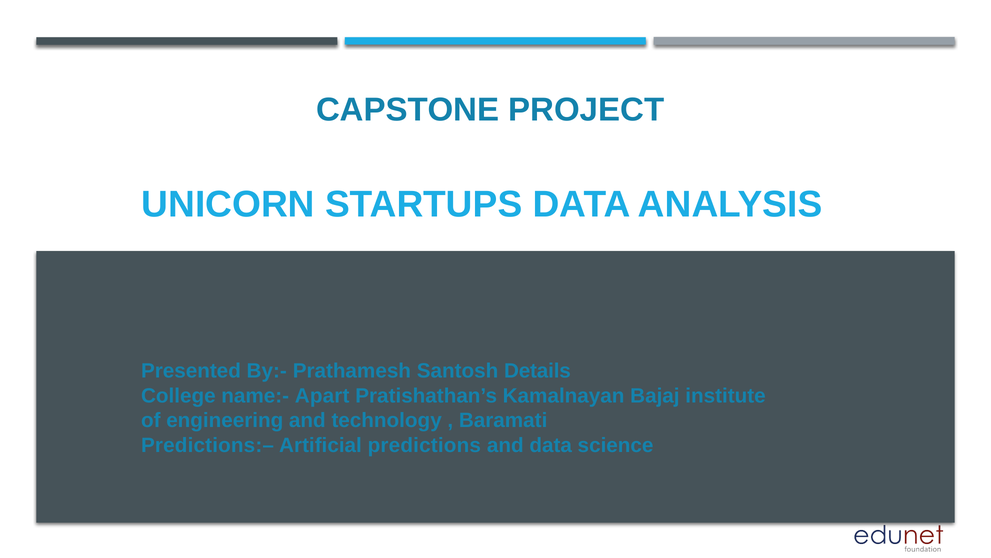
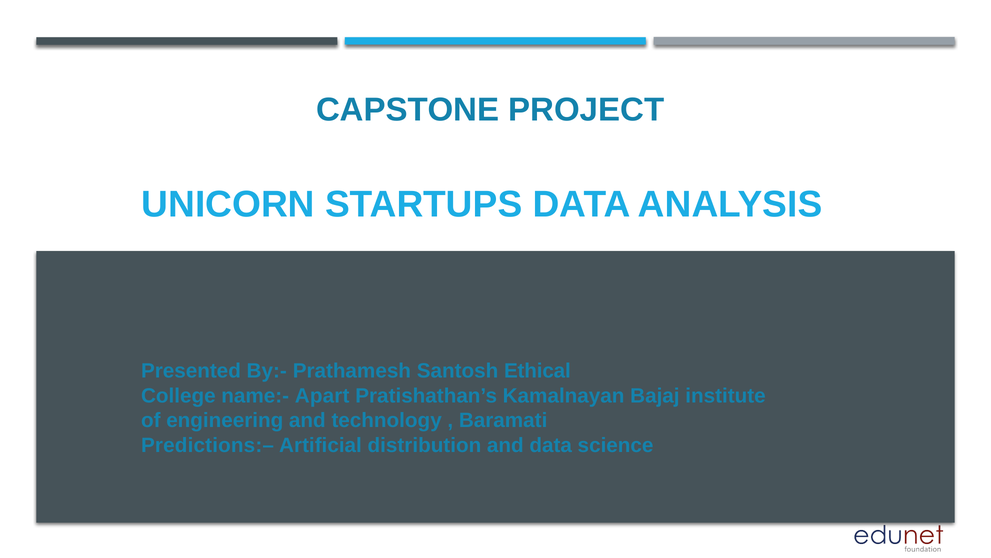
Details: Details -> Ethical
predictions: predictions -> distribution
